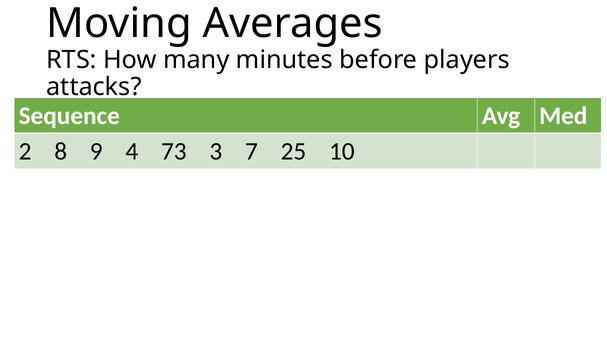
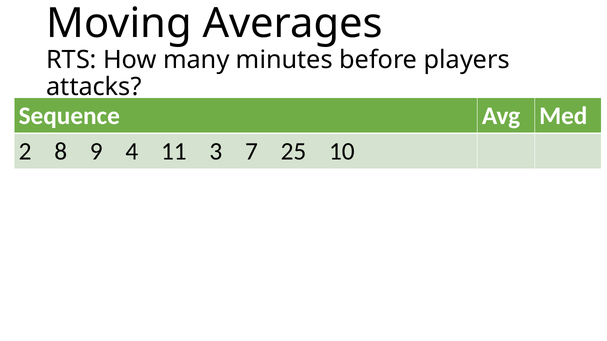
73: 73 -> 11
